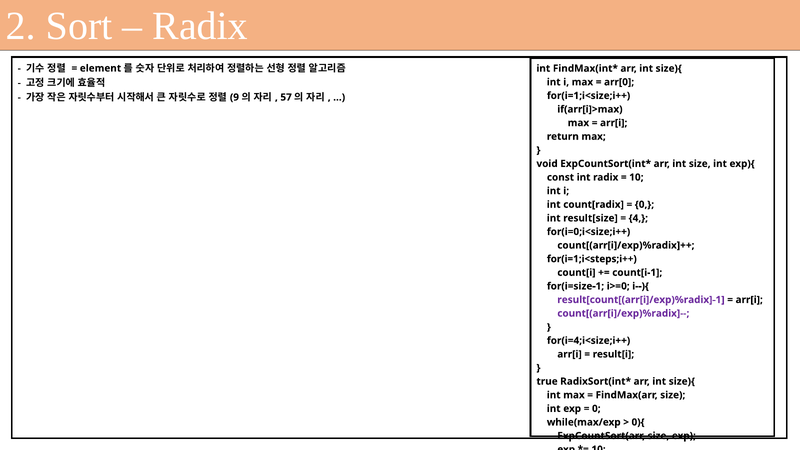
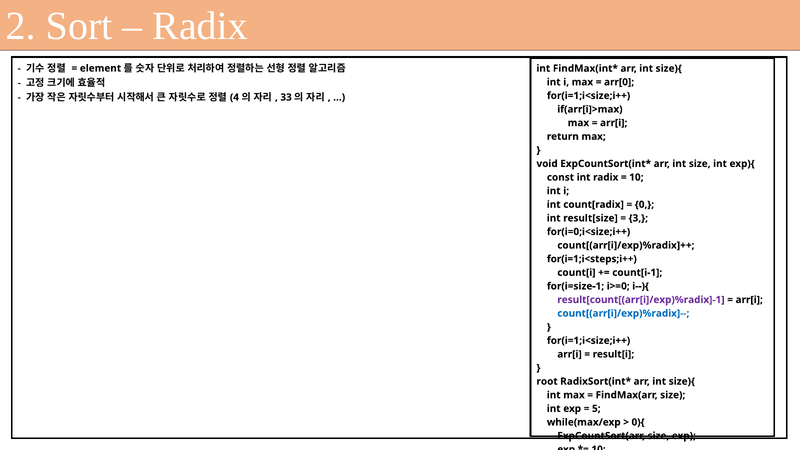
9: 9 -> 4
57: 57 -> 33
4: 4 -> 3
count[(arr[i]/exp)%radix]-- colour: purple -> blue
for(i=4;i<size;i++ at (589, 341): for(i=4;i<size;i++ -> for(i=1;i<size;i++
true: true -> root
0 at (596, 409): 0 -> 5
